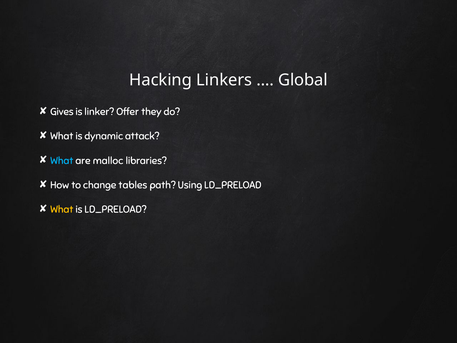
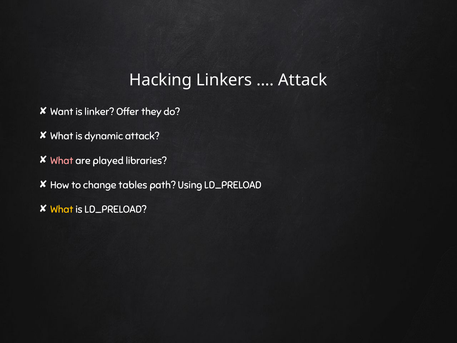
Global at (303, 80): Global -> Attack
Gives: Gives -> Want
What at (62, 161) colour: light blue -> pink
malloc: malloc -> played
